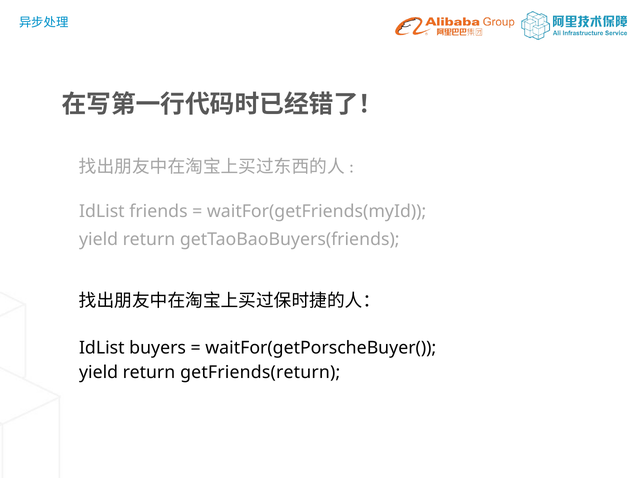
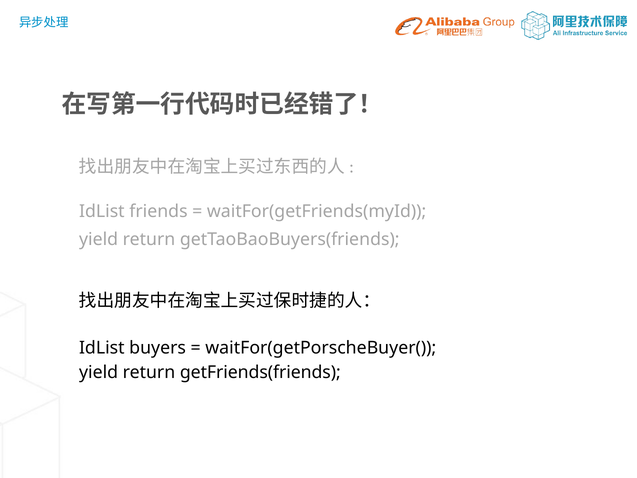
getFriends(return: getFriends(return -> getFriends(friends
